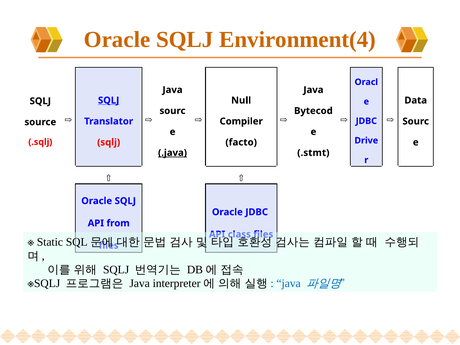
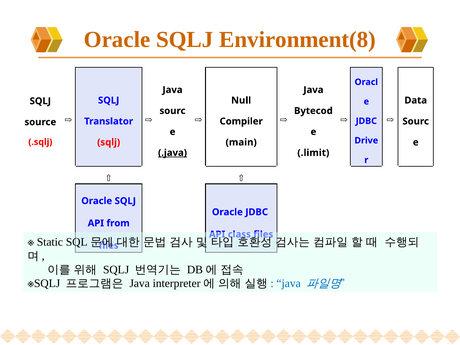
Environment(4: Environment(4 -> Environment(8
SQLJ at (109, 100) underline: present -> none
facto: facto -> main
.stmt: .stmt -> .limit
